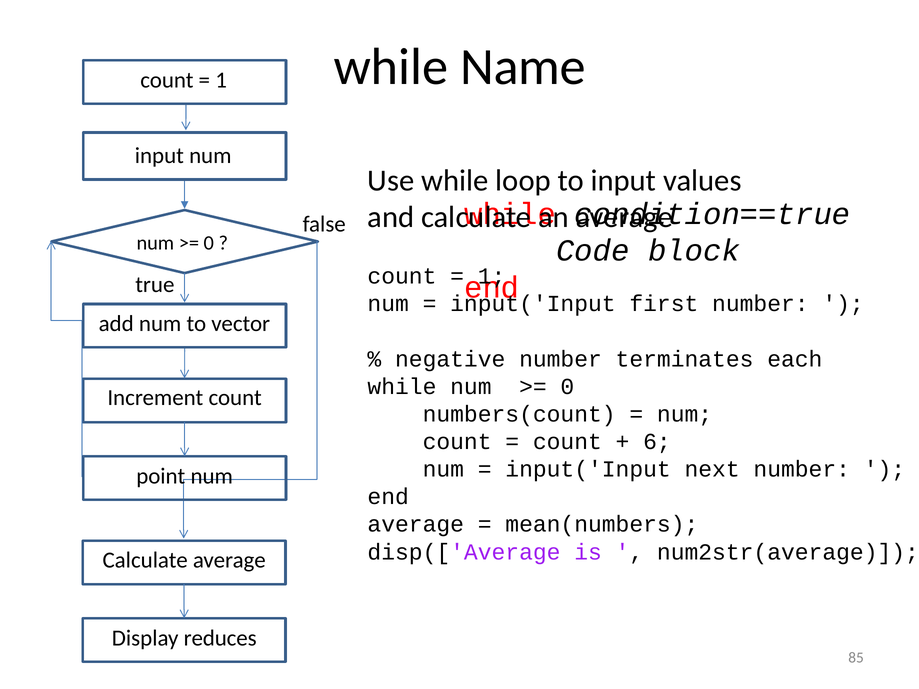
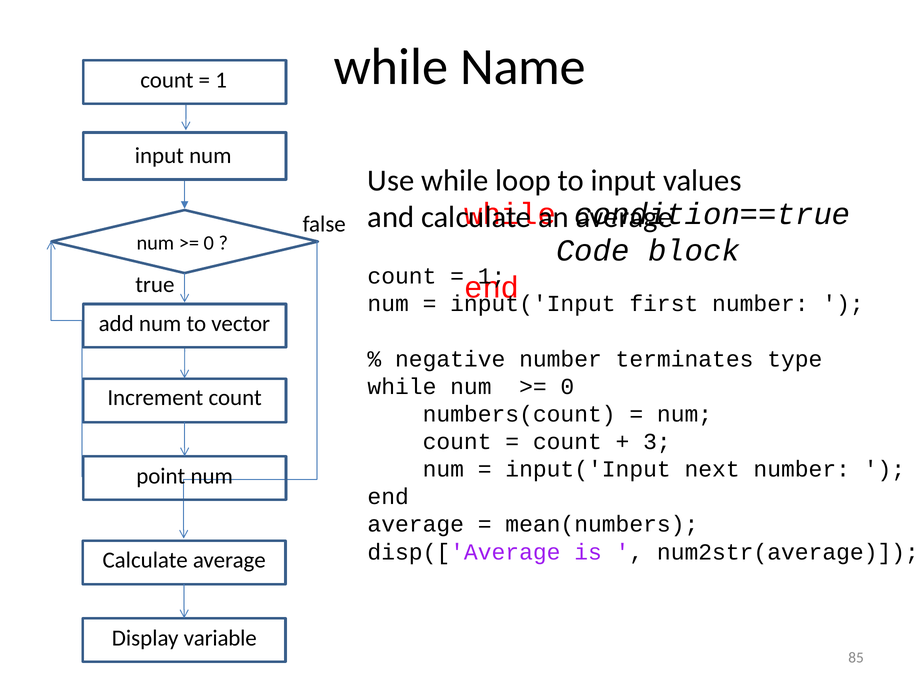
each: each -> type
6: 6 -> 3
reduces: reduces -> variable
